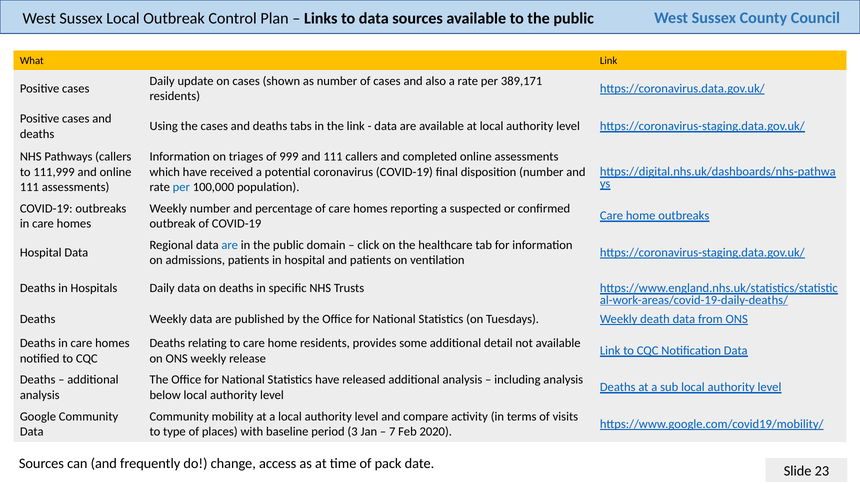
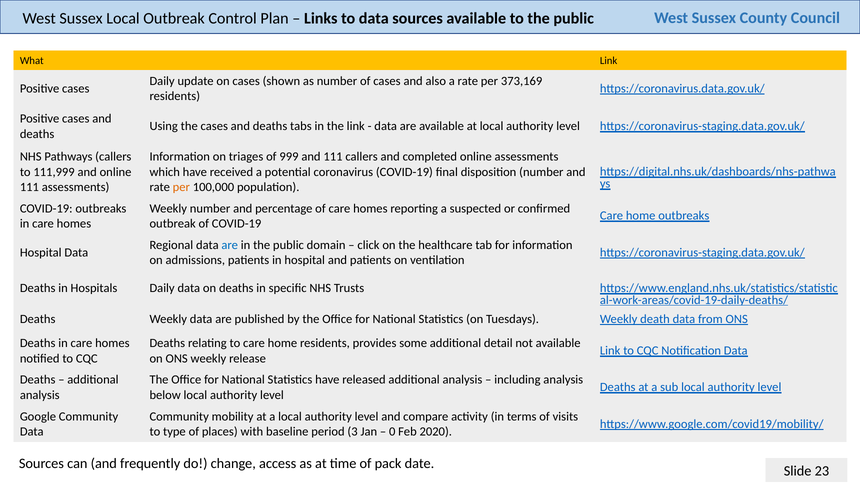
389,171: 389,171 -> 373,169
per at (181, 187) colour: blue -> orange
7: 7 -> 0
